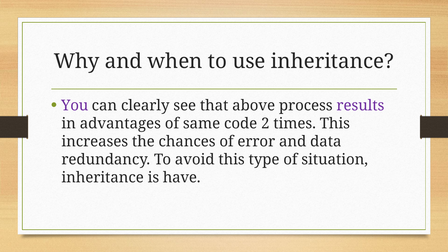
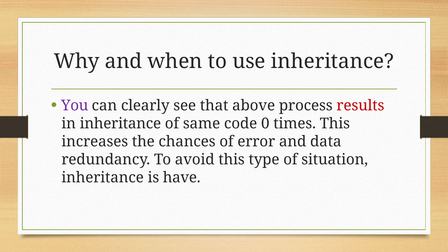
results colour: purple -> red
in advantages: advantages -> inheritance
2: 2 -> 0
